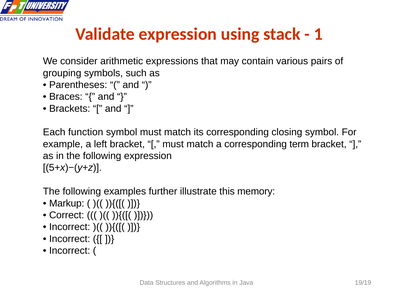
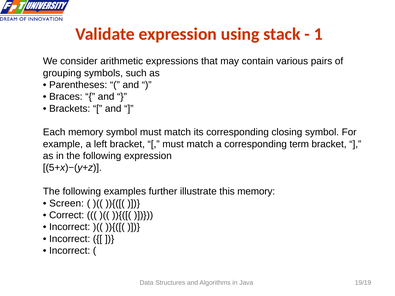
Each function: function -> memory
Markup: Markup -> Screen
